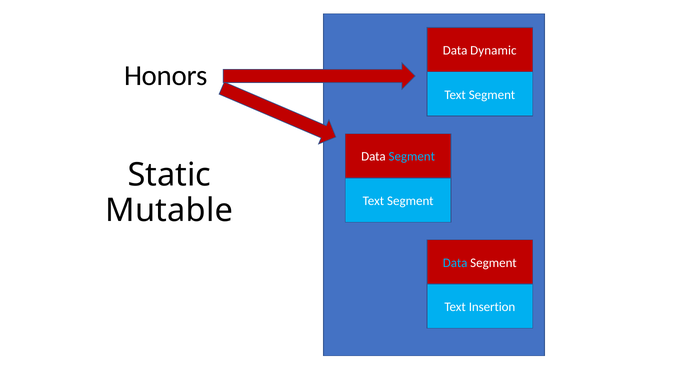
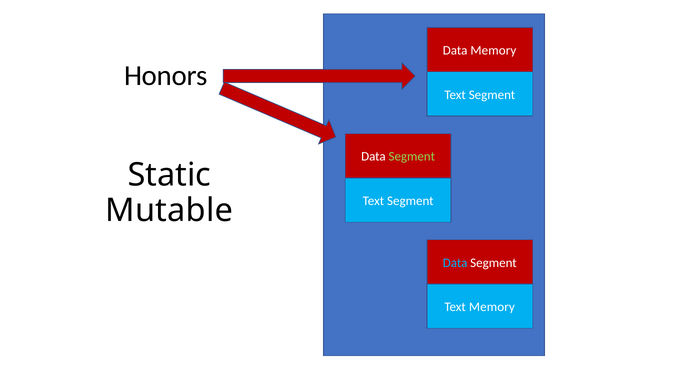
Data Dynamic: Dynamic -> Memory
Segment at (412, 156) colour: light blue -> light green
Text Insertion: Insertion -> Memory
